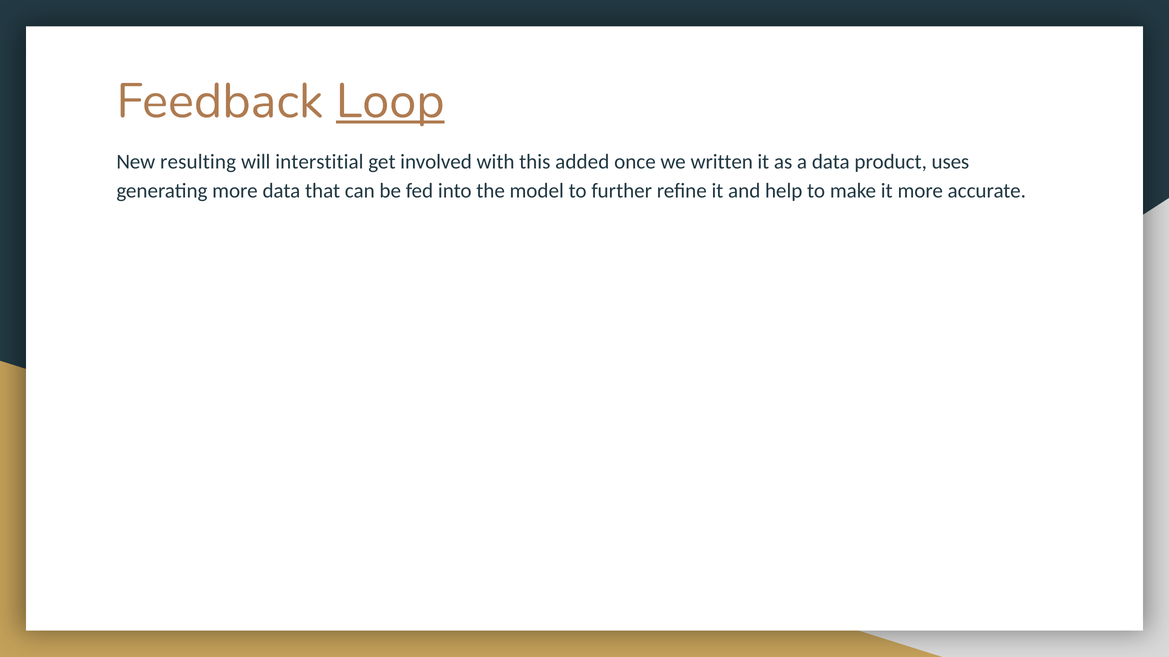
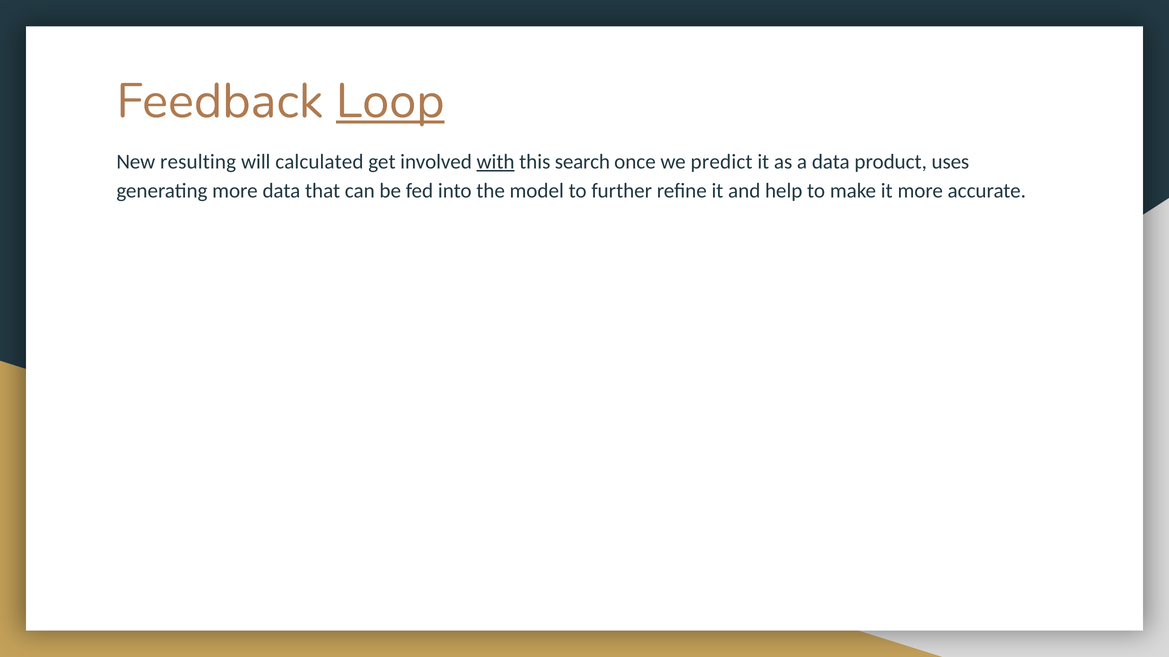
interstitial: interstitial -> calculated
with underline: none -> present
added: added -> search
written: written -> predict
